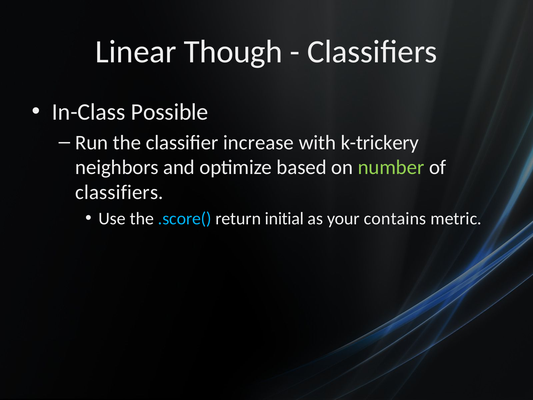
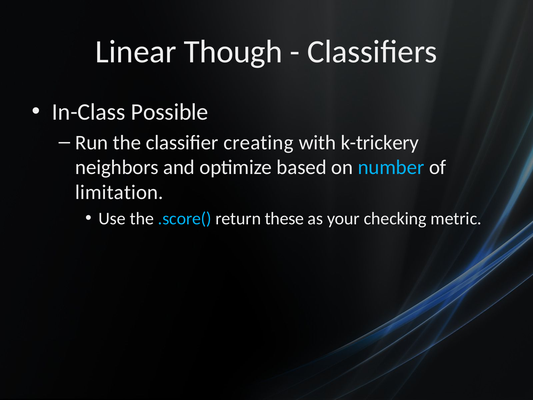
increase: increase -> creating
number colour: light green -> light blue
classifiers at (119, 192): classifiers -> limitation
initial: initial -> these
contains: contains -> checking
